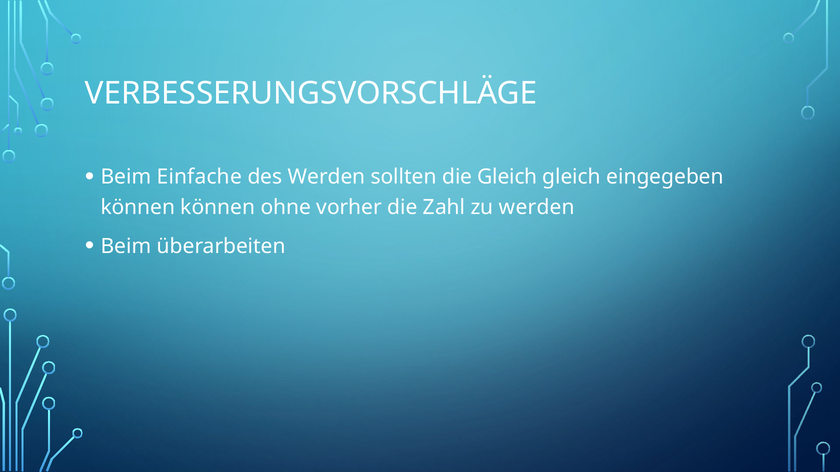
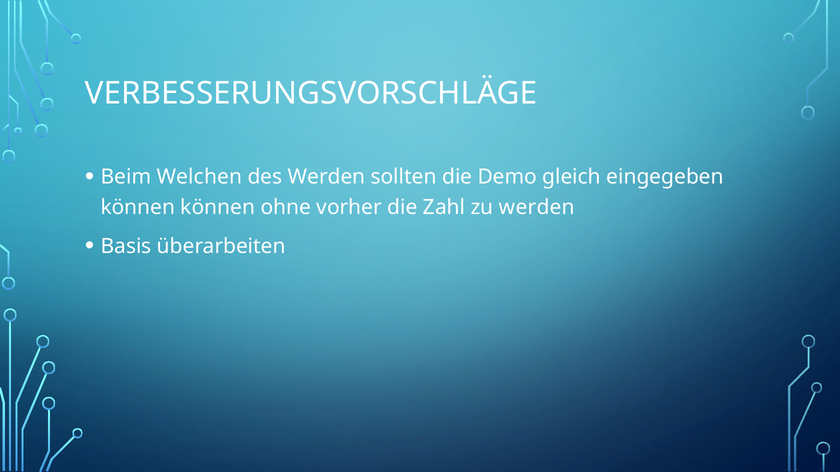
Einfache: Einfache -> Welchen
die Gleich: Gleich -> Demo
Beim at (126, 246): Beim -> Basis
